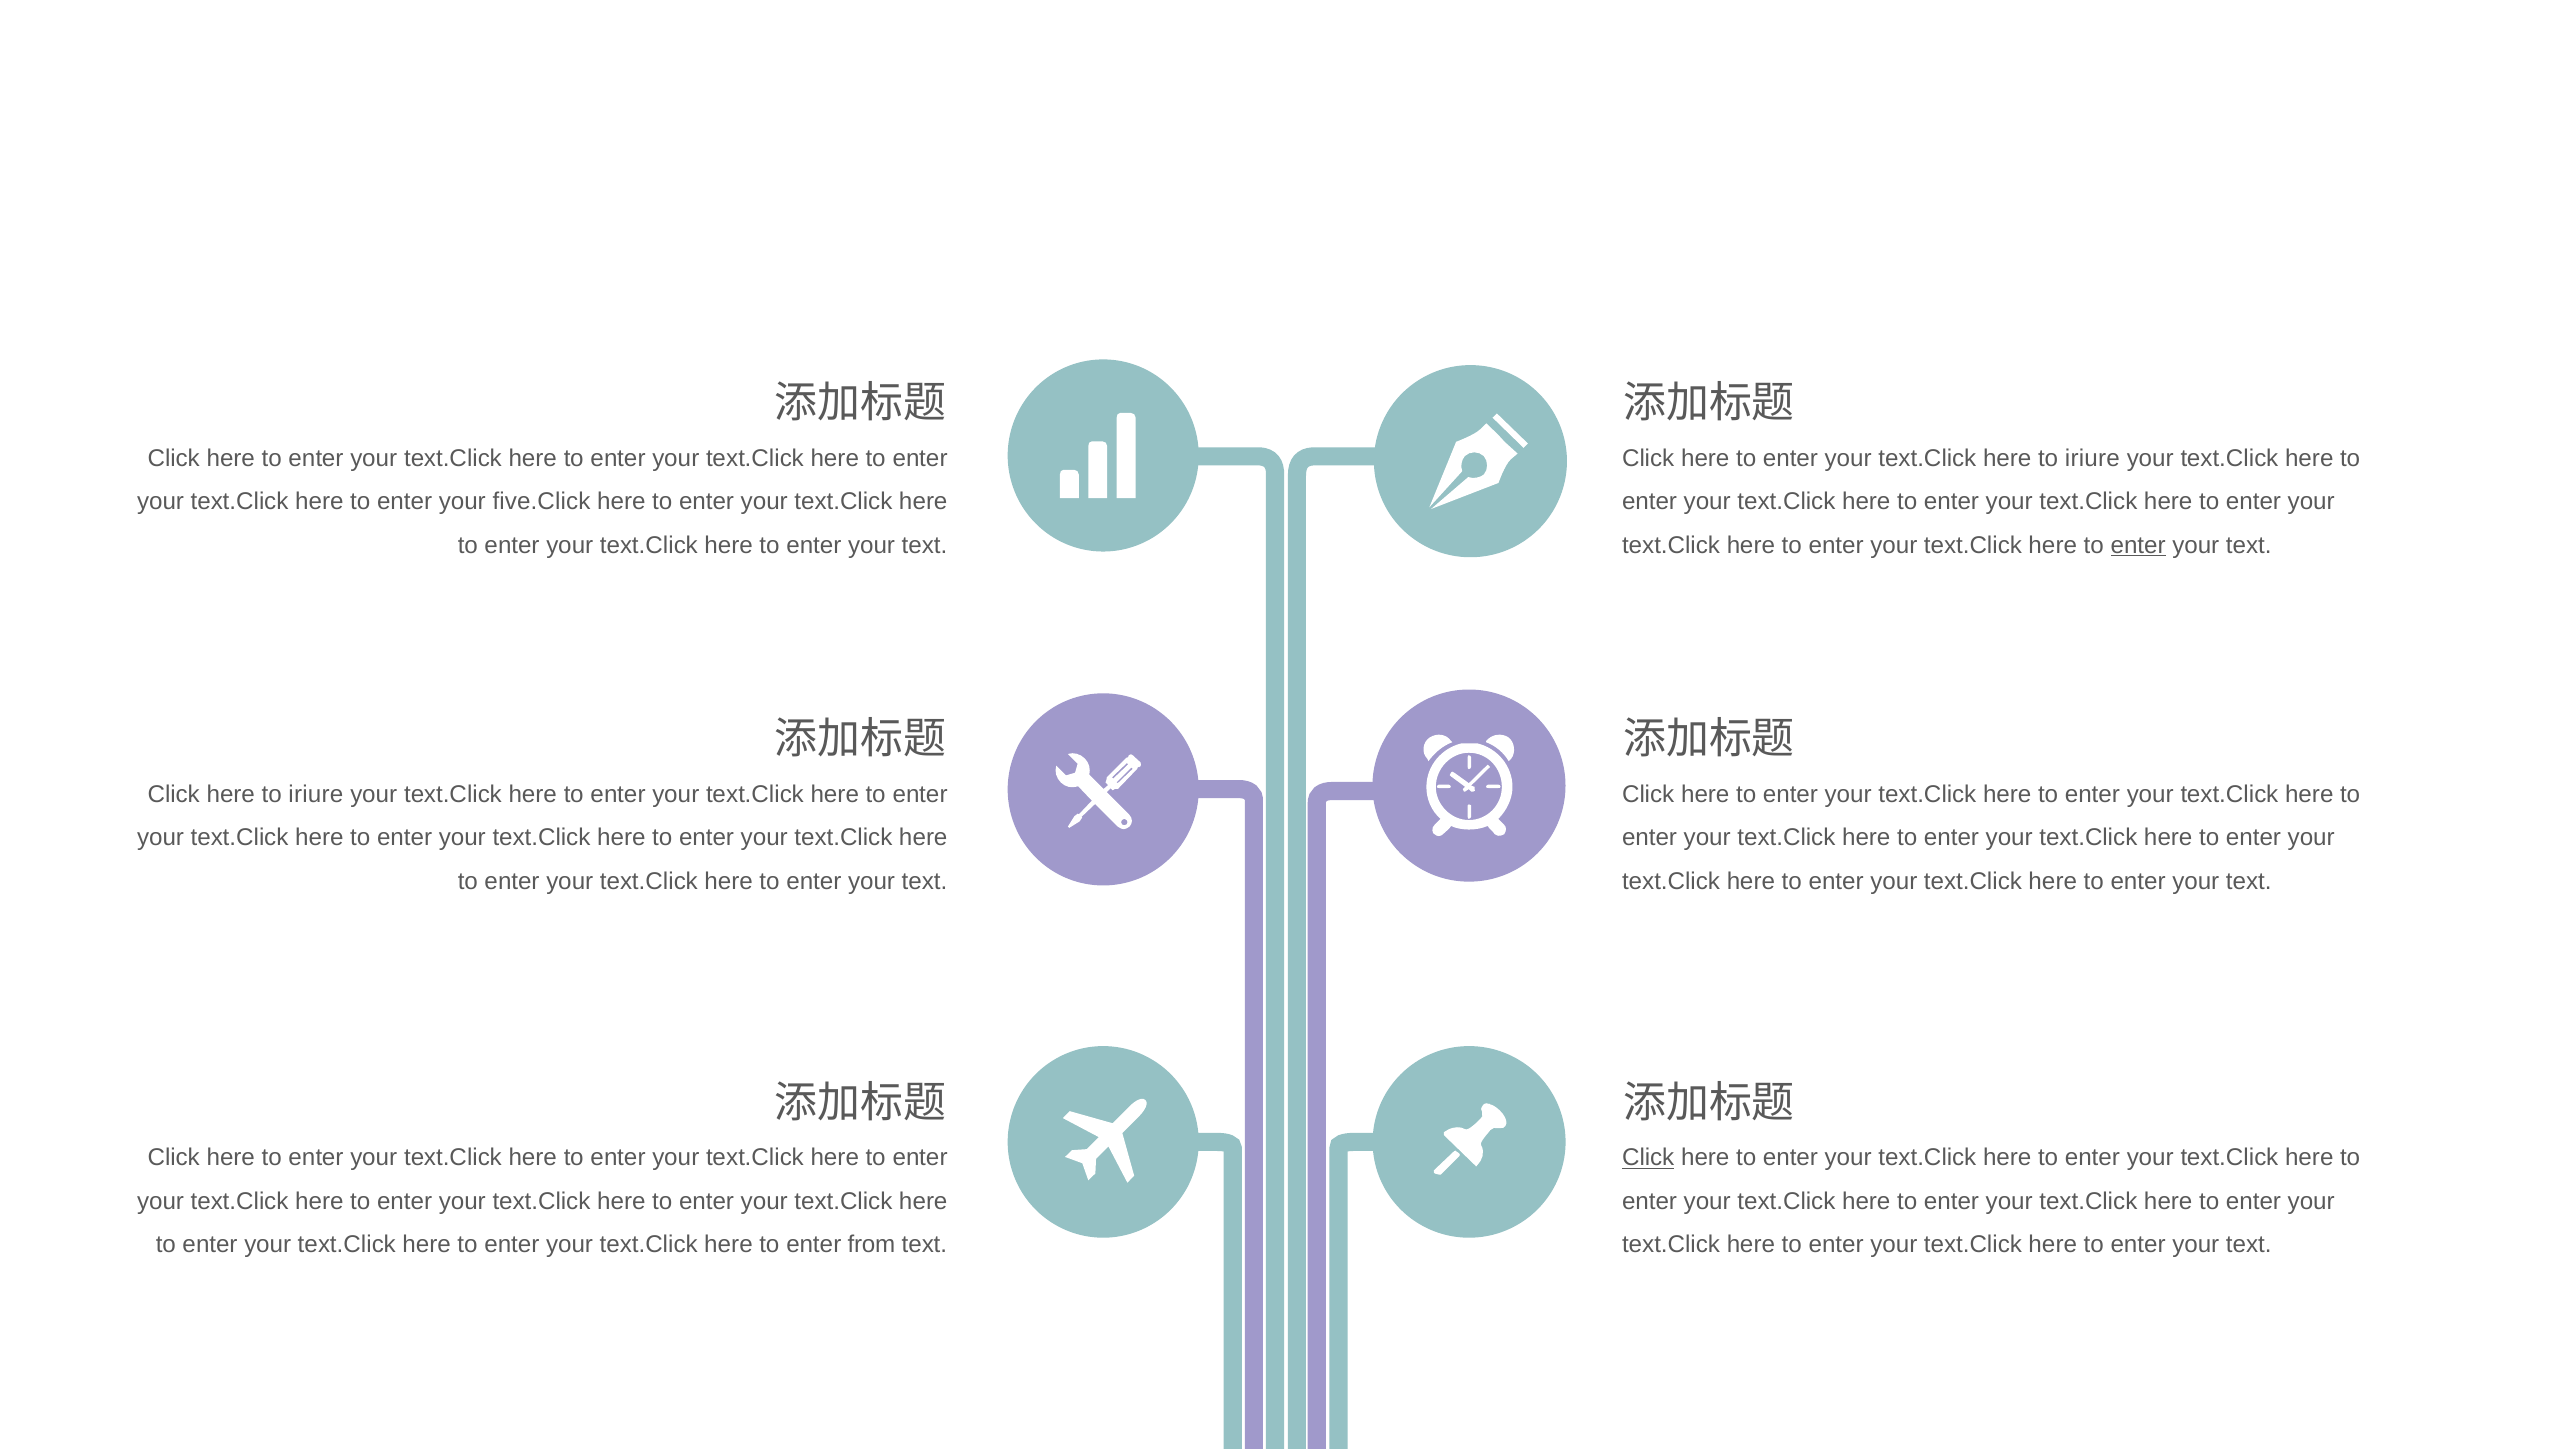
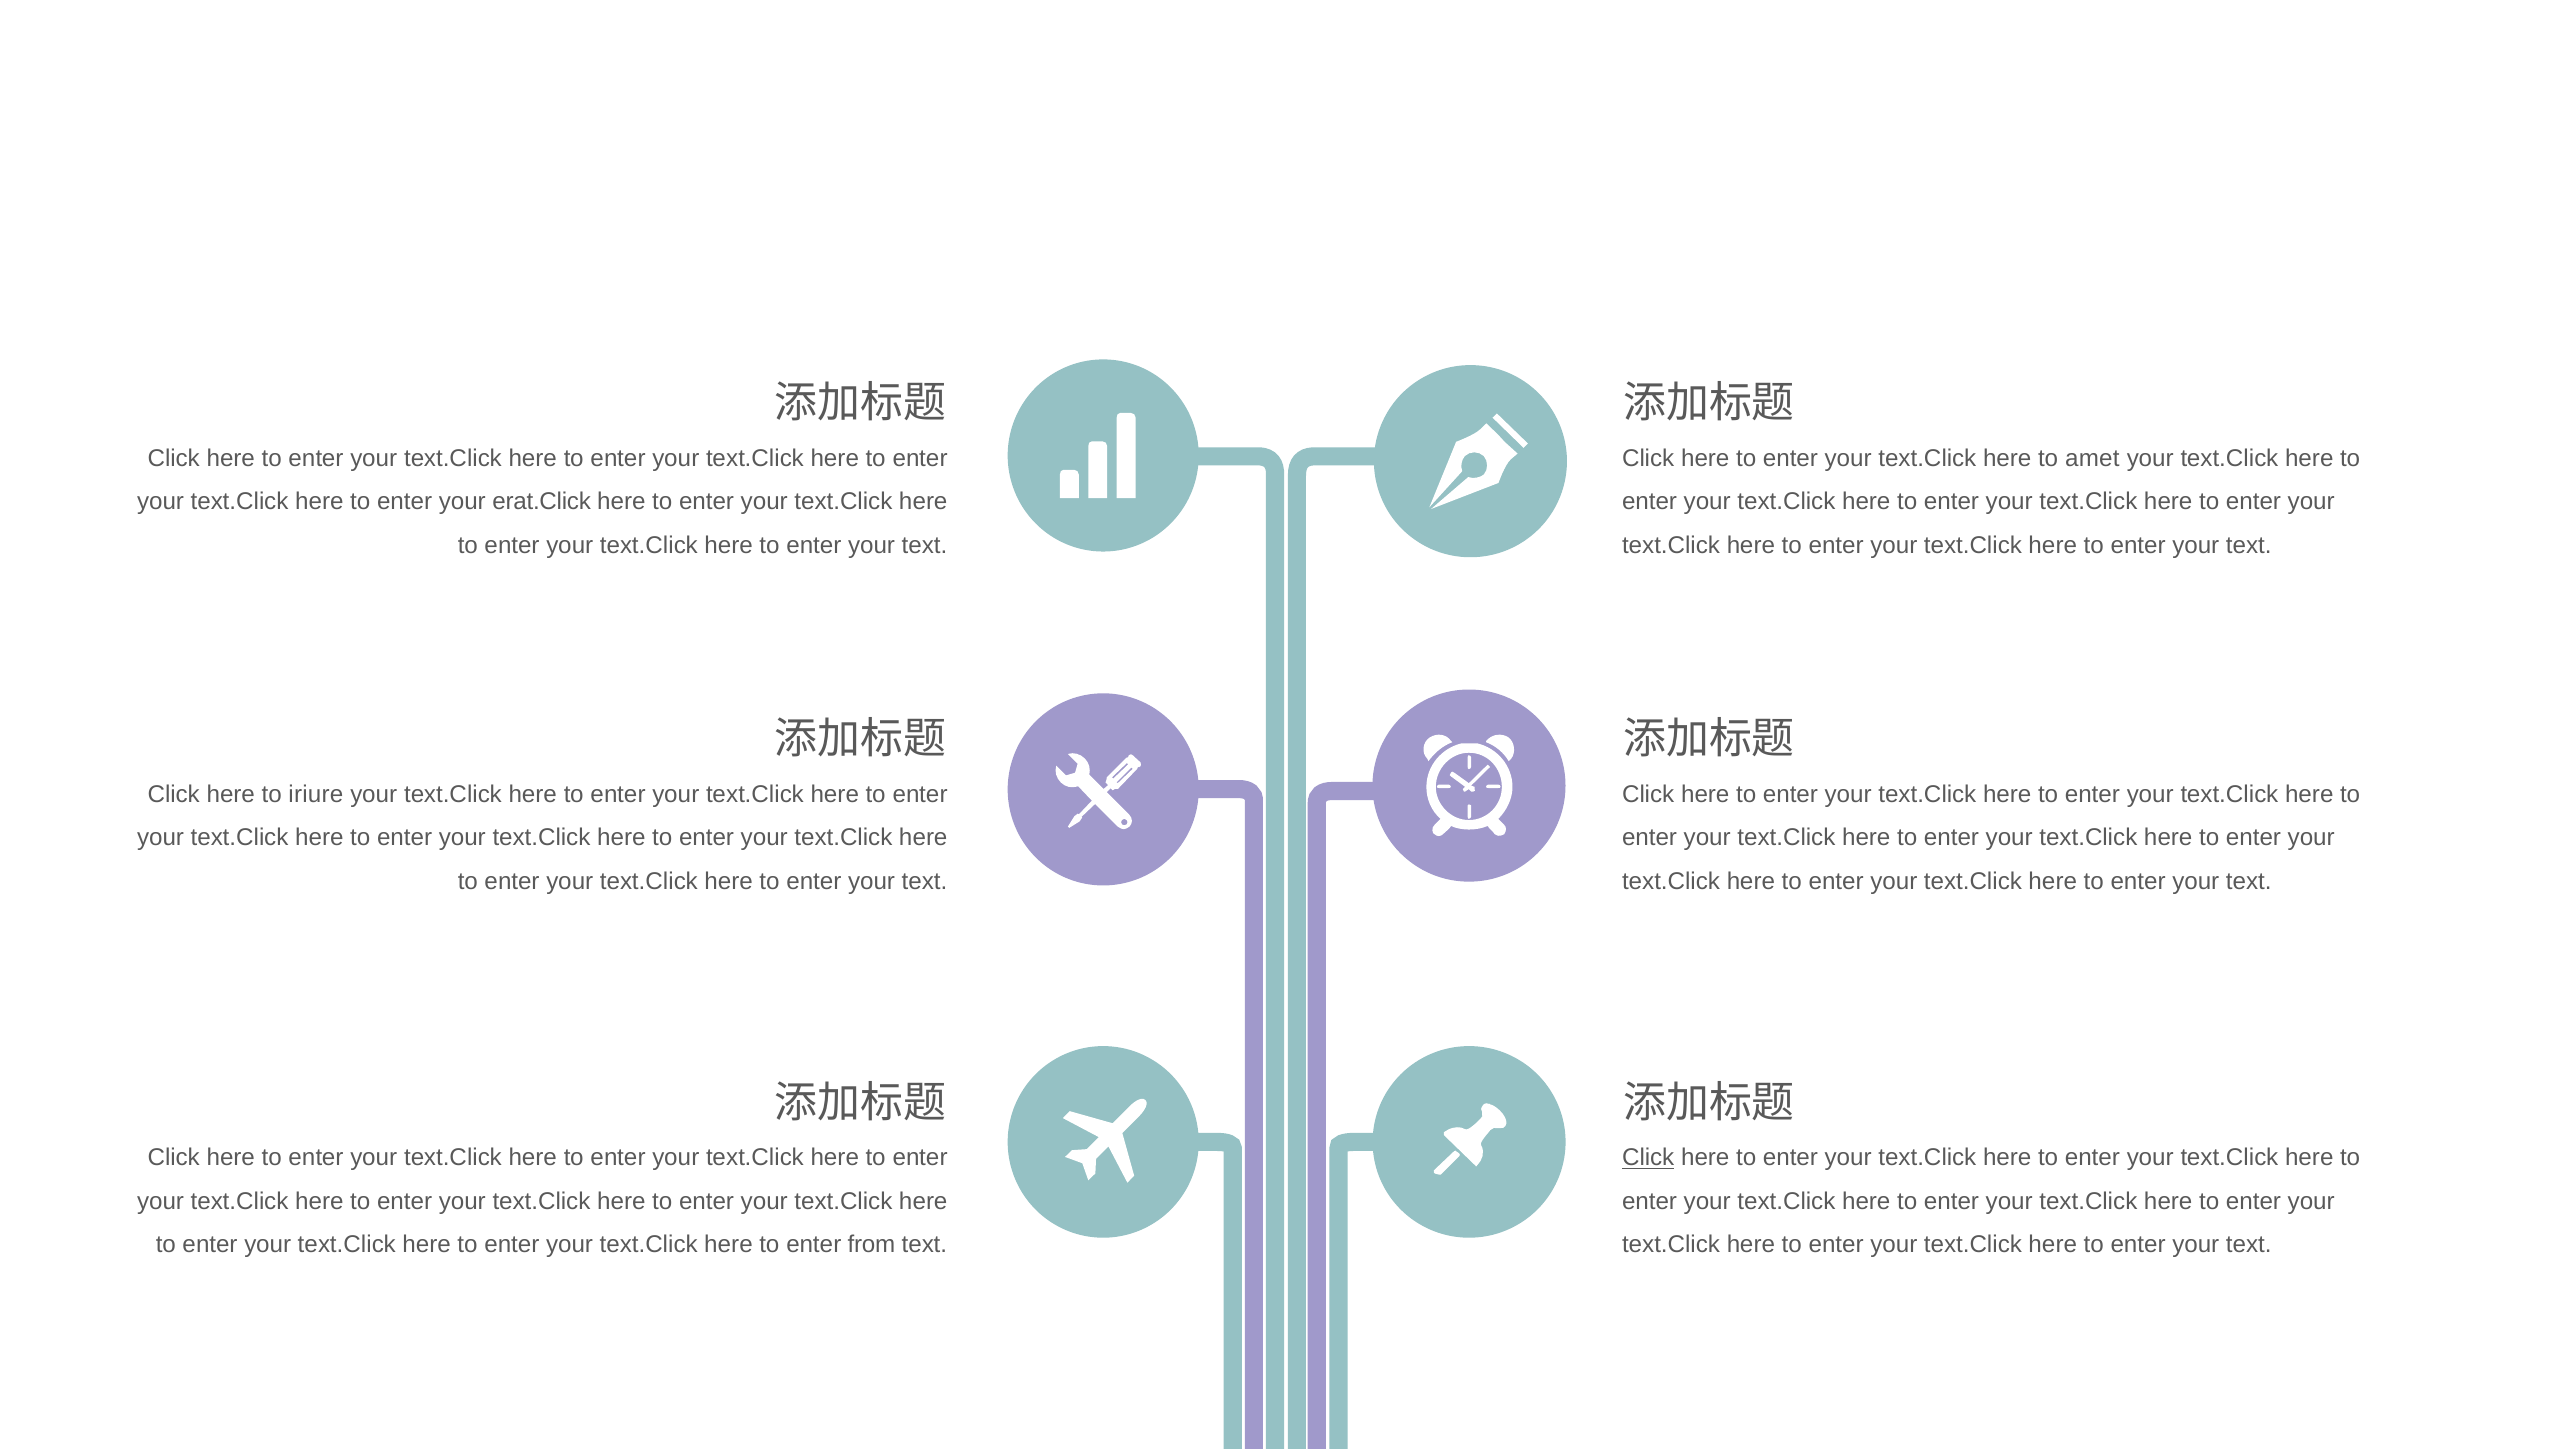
text.Click here to iriure: iriure -> amet
five.Click: five.Click -> erat.Click
enter at (2138, 545) underline: present -> none
